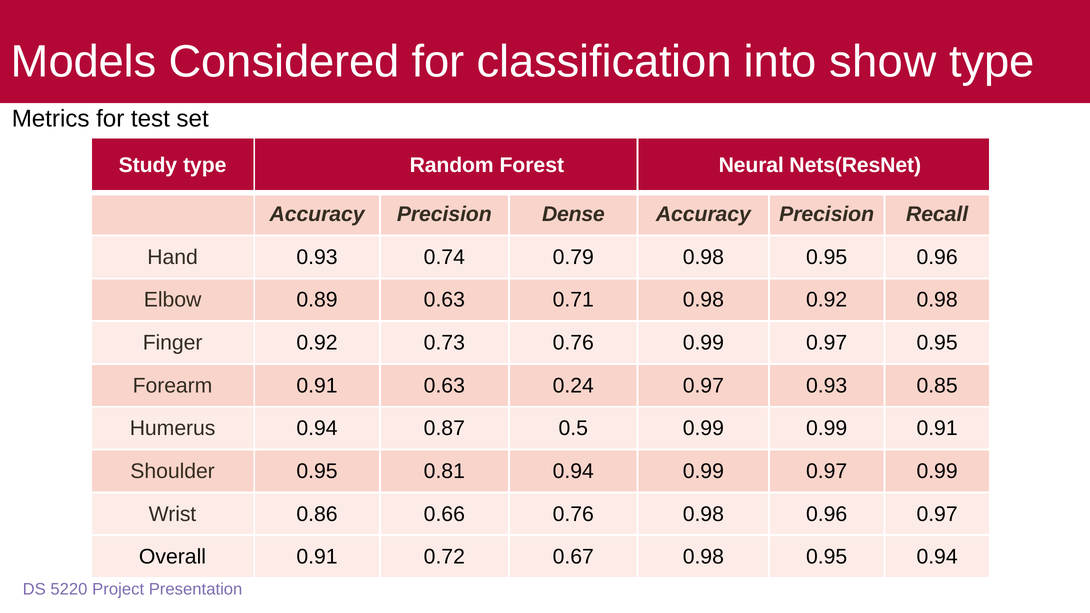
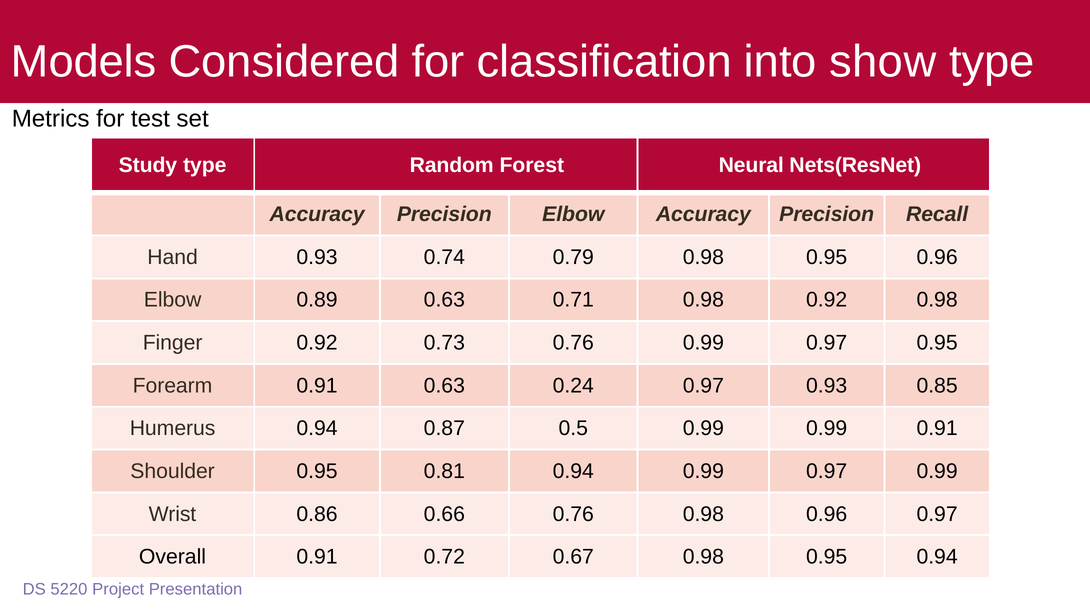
Precision Dense: Dense -> Elbow
